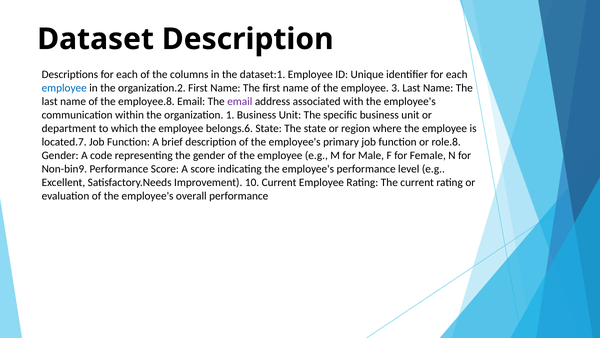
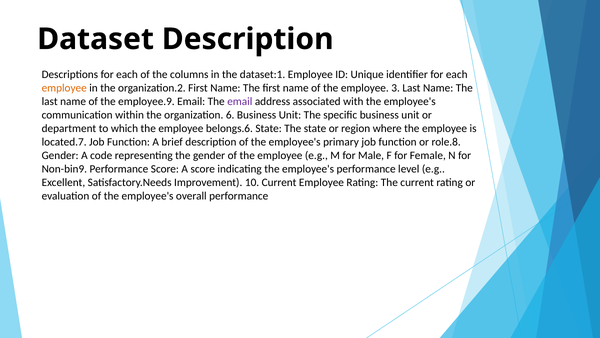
employee at (64, 88) colour: blue -> orange
employee.8: employee.8 -> employee.9
1: 1 -> 6
